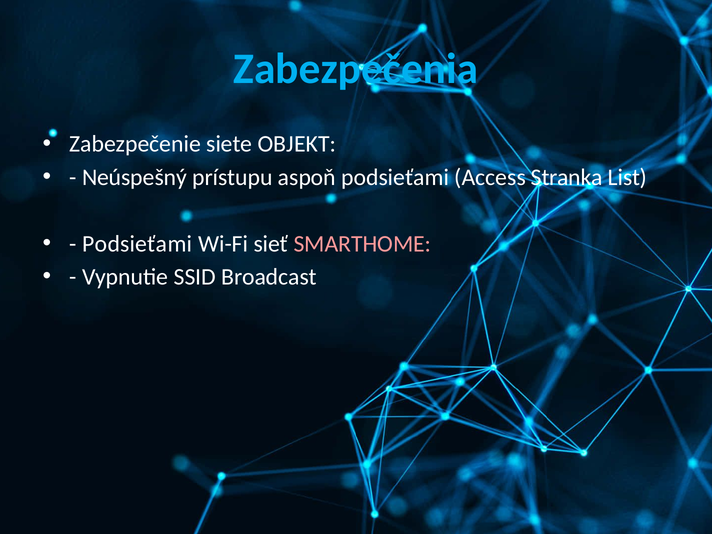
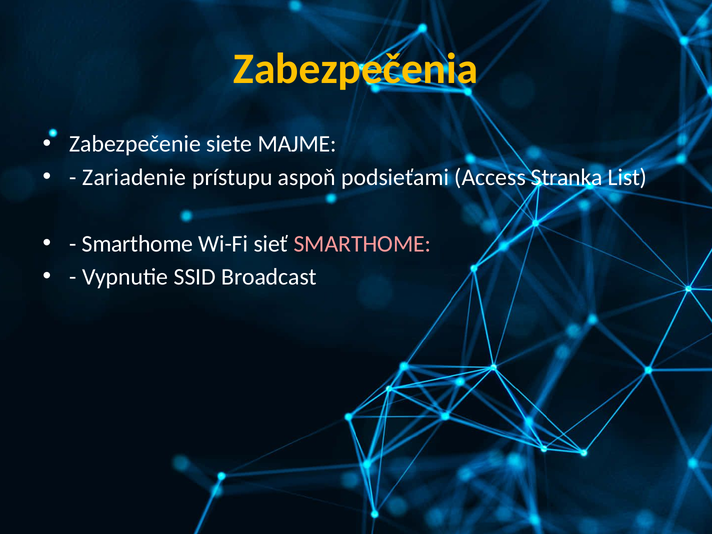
Zabezpečenia colour: light blue -> yellow
OBJEKT: OBJEKT -> MAJME
Neúspešný: Neúspešný -> Zariadenie
Podsieťami at (137, 244): Podsieťami -> Smarthome
